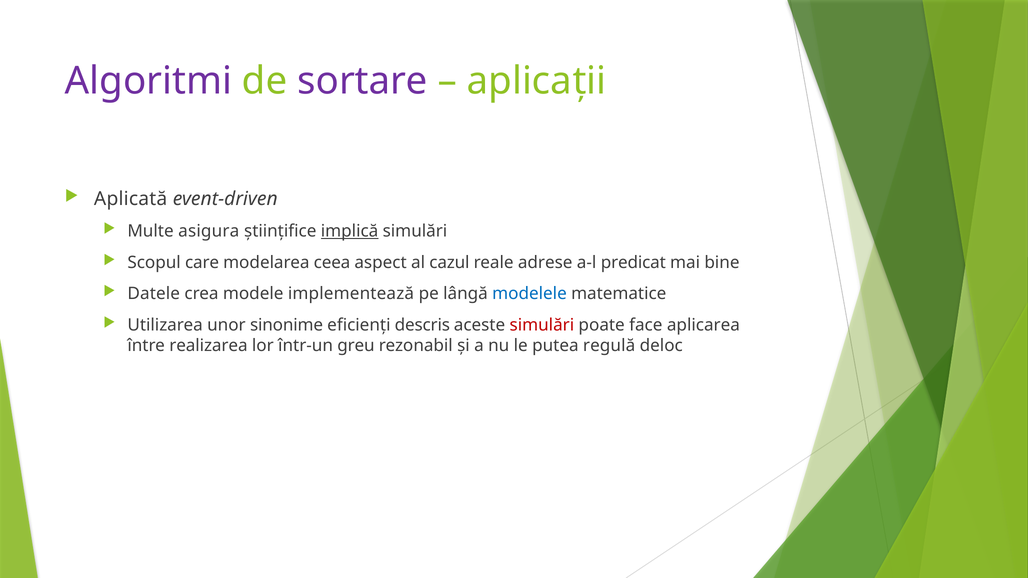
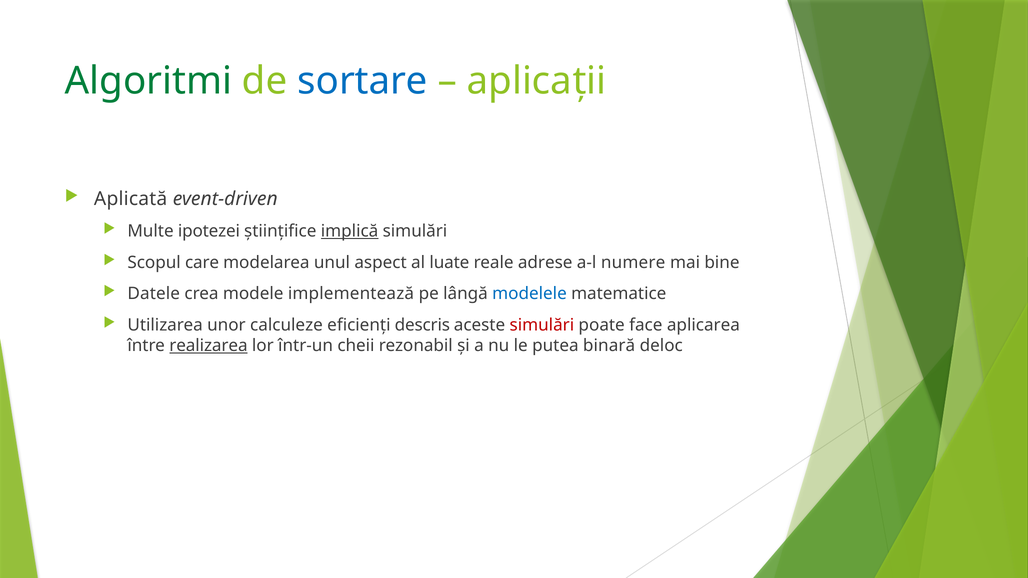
Algoritmi colour: purple -> green
sortare colour: purple -> blue
asigura: asigura -> ipotezei
ceea: ceea -> unul
cazul: cazul -> luate
predicat: predicat -> numere
sinonime: sinonime -> calculeze
realizarea underline: none -> present
greu: greu -> cheii
regulă: regulă -> binară
